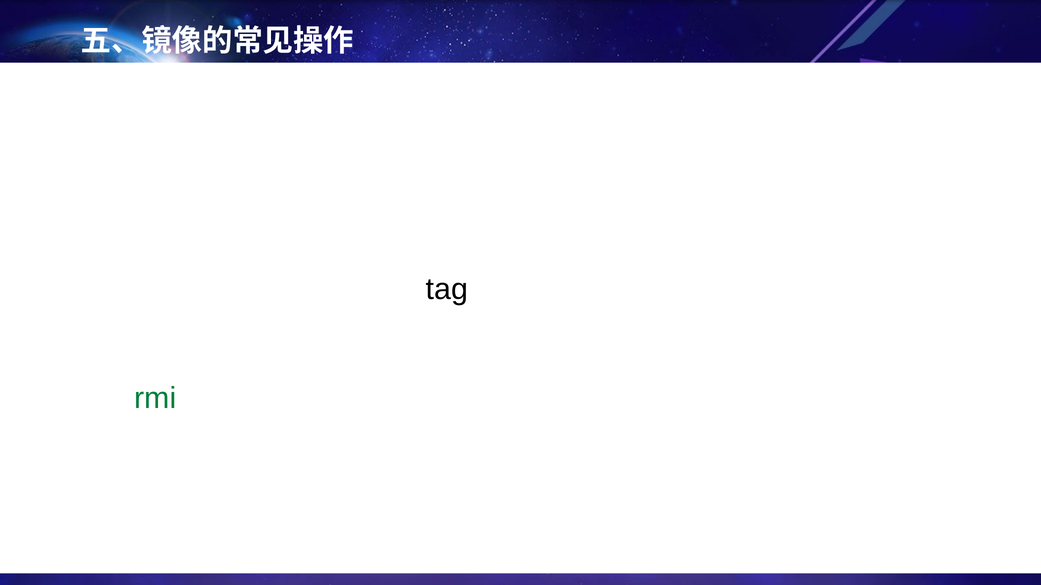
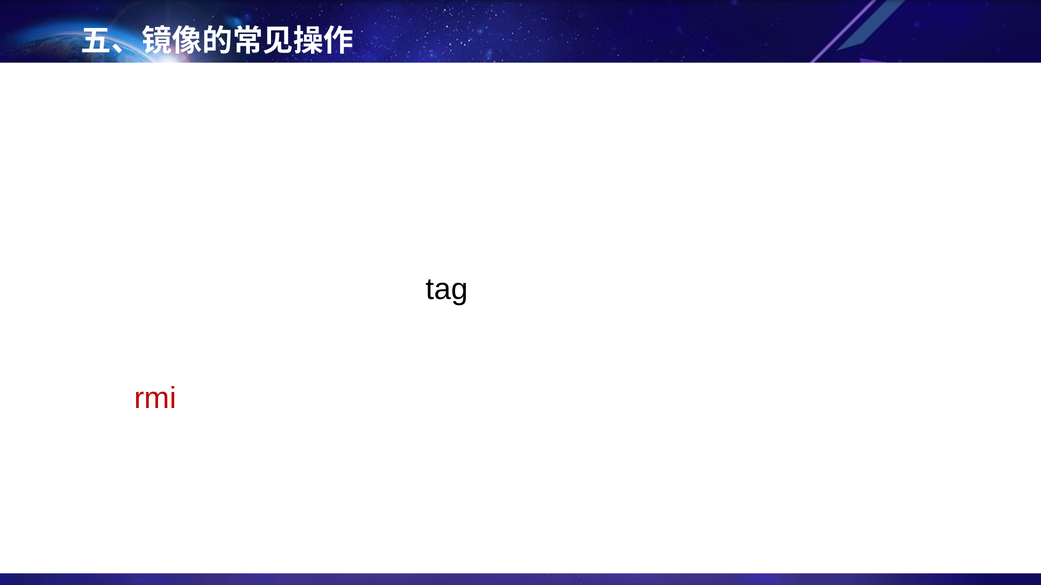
rmi colour: green -> red
